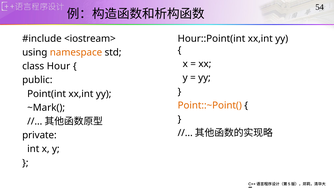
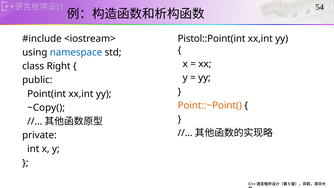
Hour::Point(int: Hour::Point(int -> Pistol::Point(int
namespace colour: orange -> blue
Hour: Hour -> Right
~Mark(: ~Mark( -> ~Copy(
